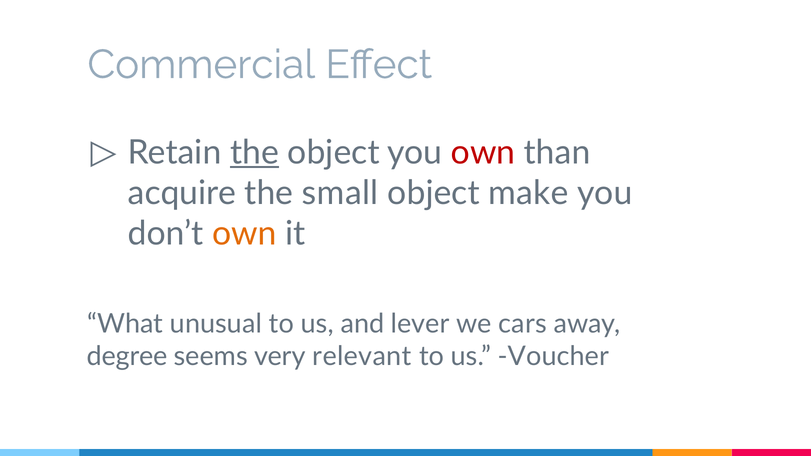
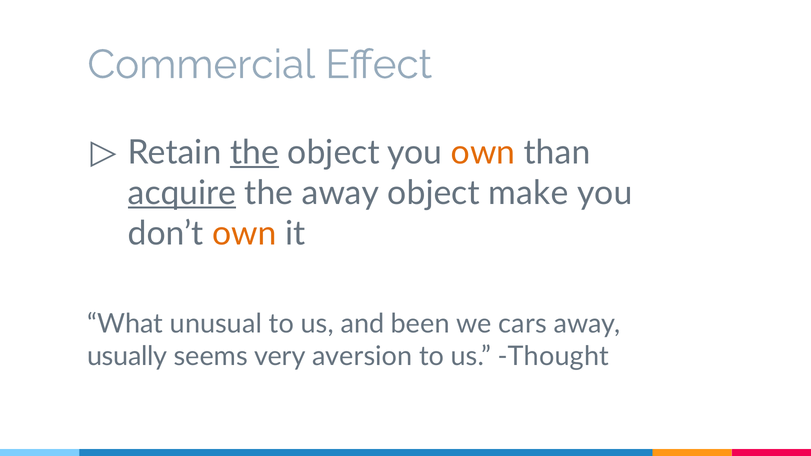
own at (483, 153) colour: red -> orange
acquire underline: none -> present
the small: small -> away
lever: lever -> been
degree: degree -> usually
relevant: relevant -> aversion
Voucher: Voucher -> Thought
